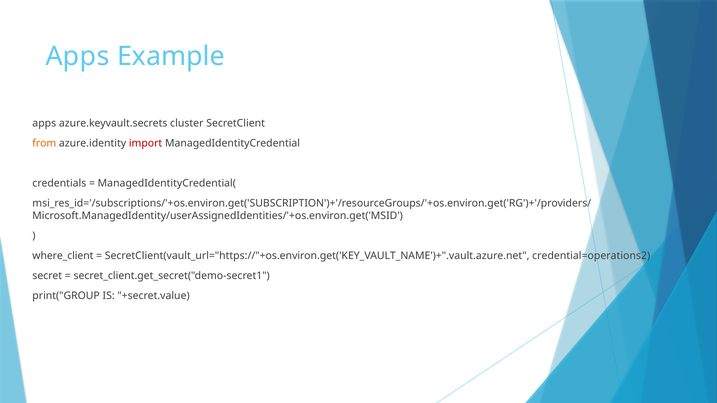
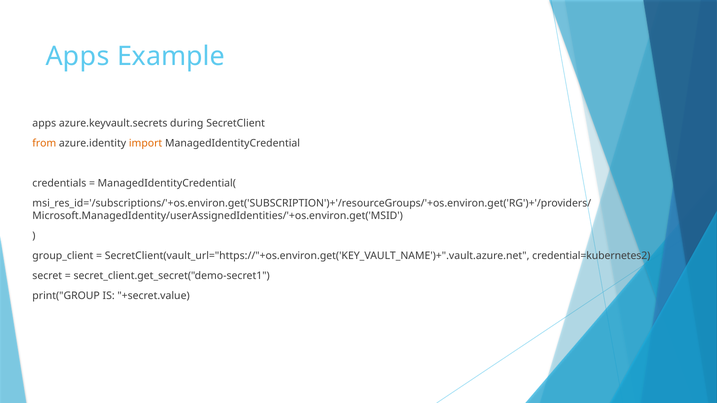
cluster: cluster -> during
import colour: red -> orange
where_client: where_client -> group_client
credential=operations2: credential=operations2 -> credential=kubernetes2
